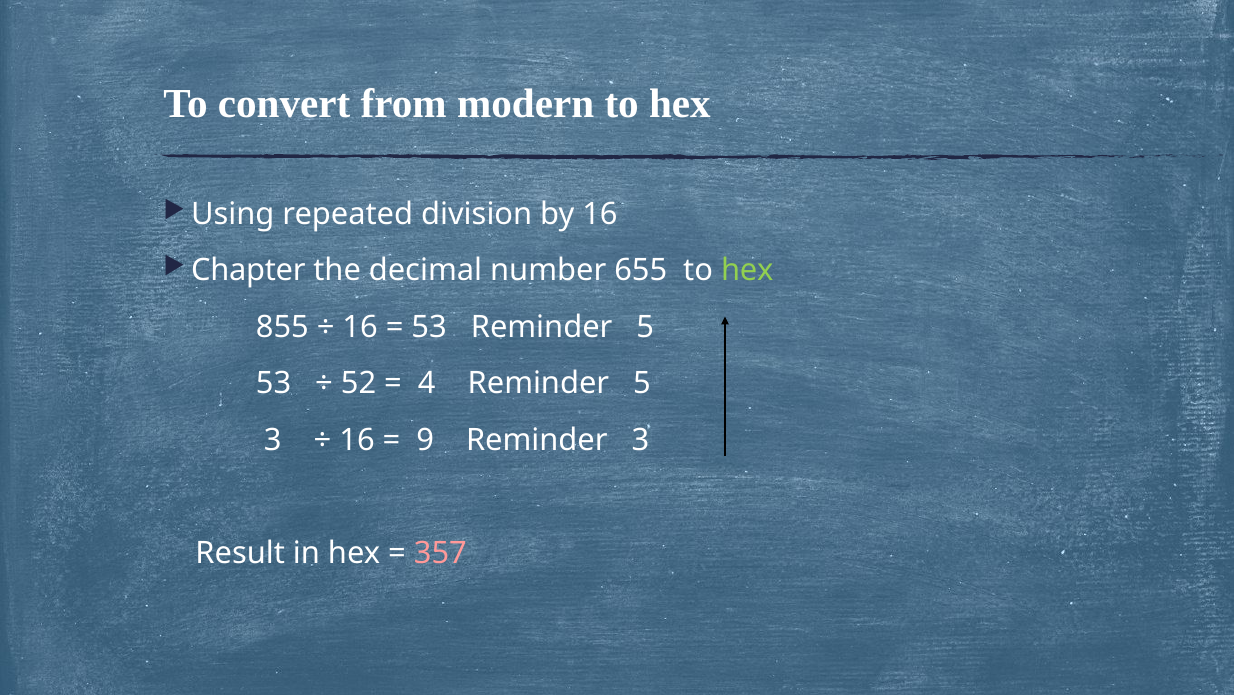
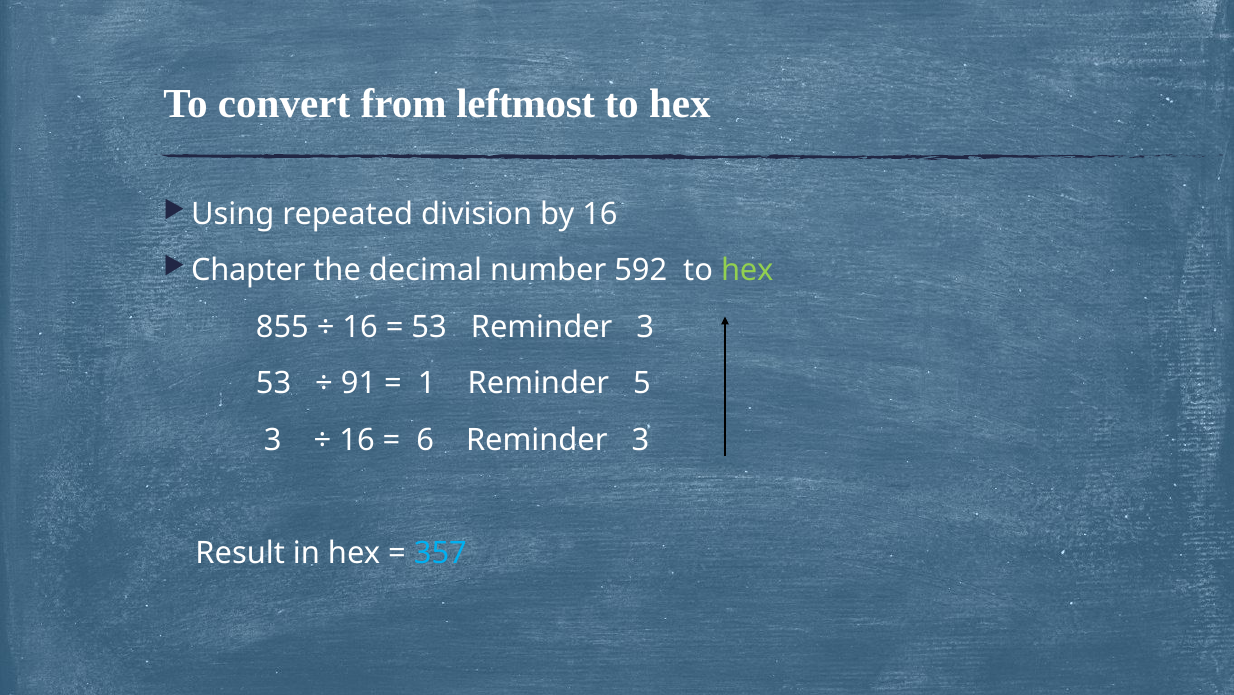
modern: modern -> leftmost
655: 655 -> 592
53 Reminder 5: 5 -> 3
52: 52 -> 91
4: 4 -> 1
9: 9 -> 6
357 colour: pink -> light blue
